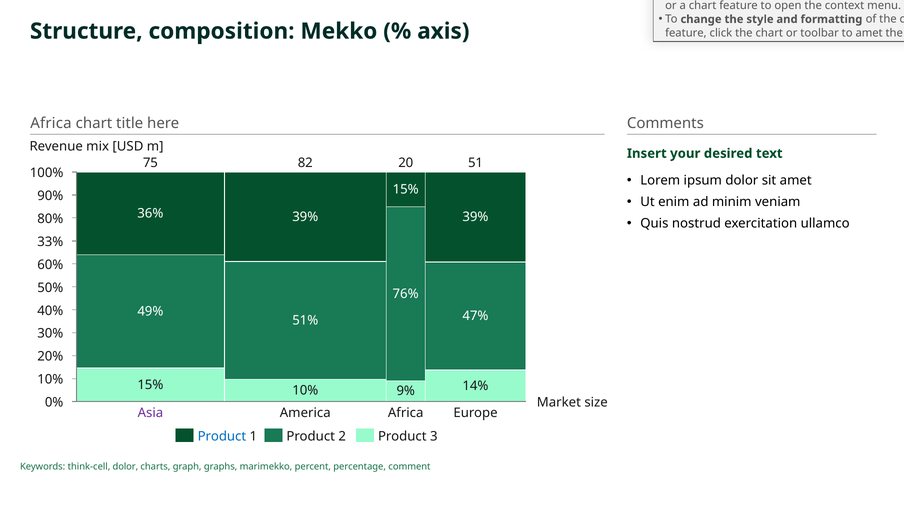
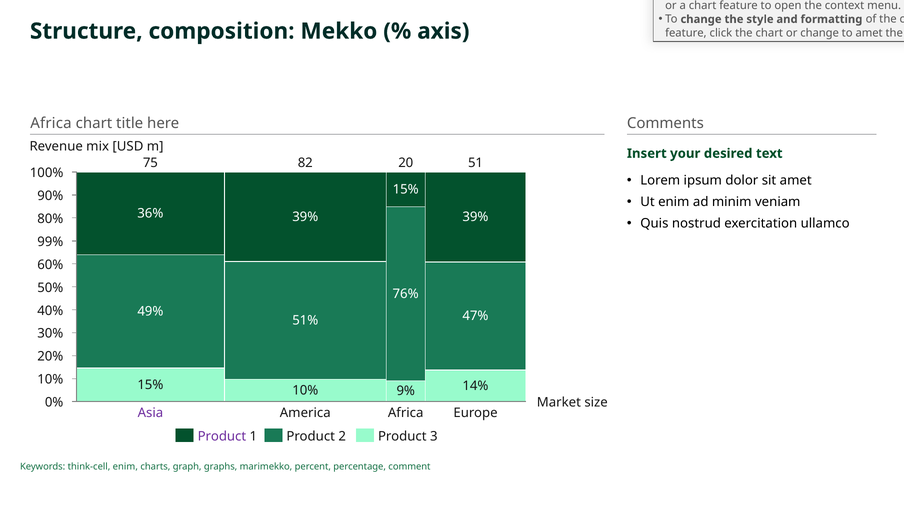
or toolbar: toolbar -> change
33%: 33% -> 99%
Product at (222, 437) colour: blue -> purple
think-cell dolor: dolor -> enim
